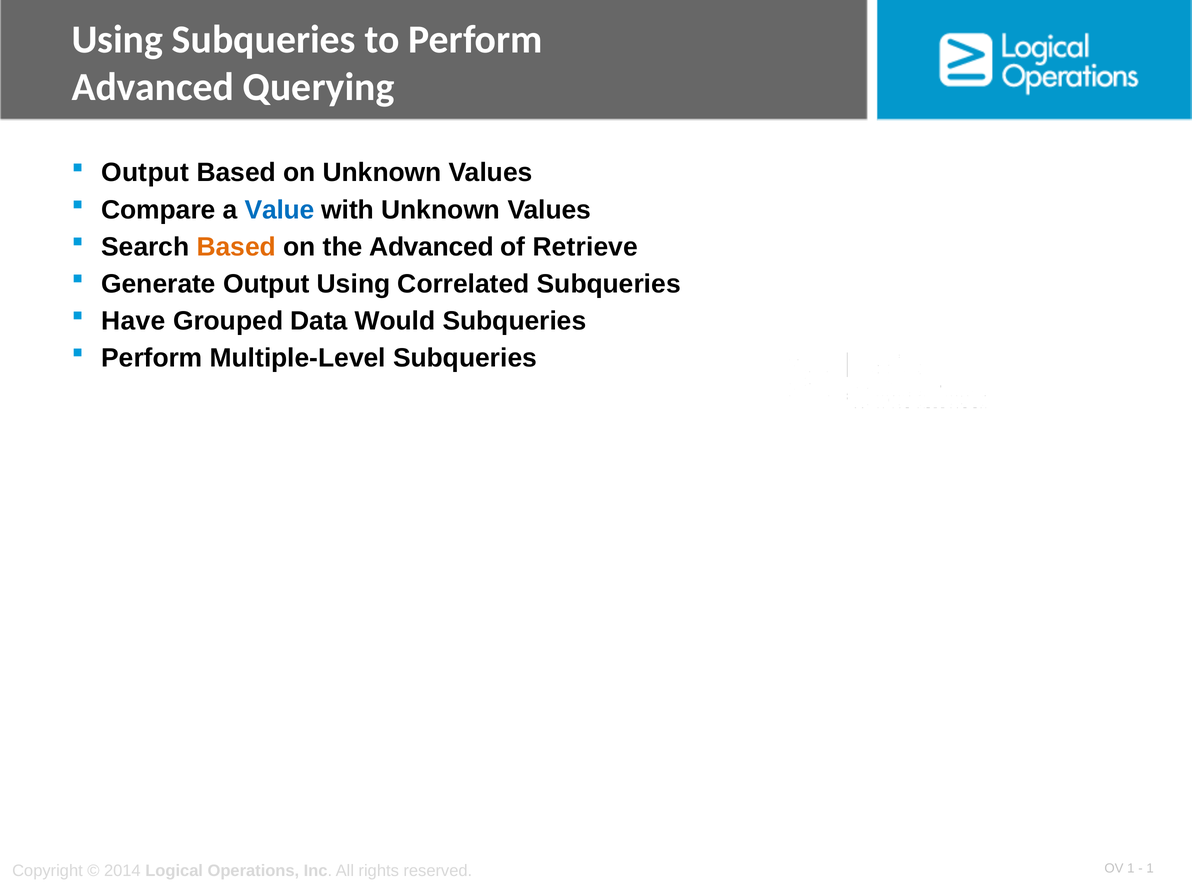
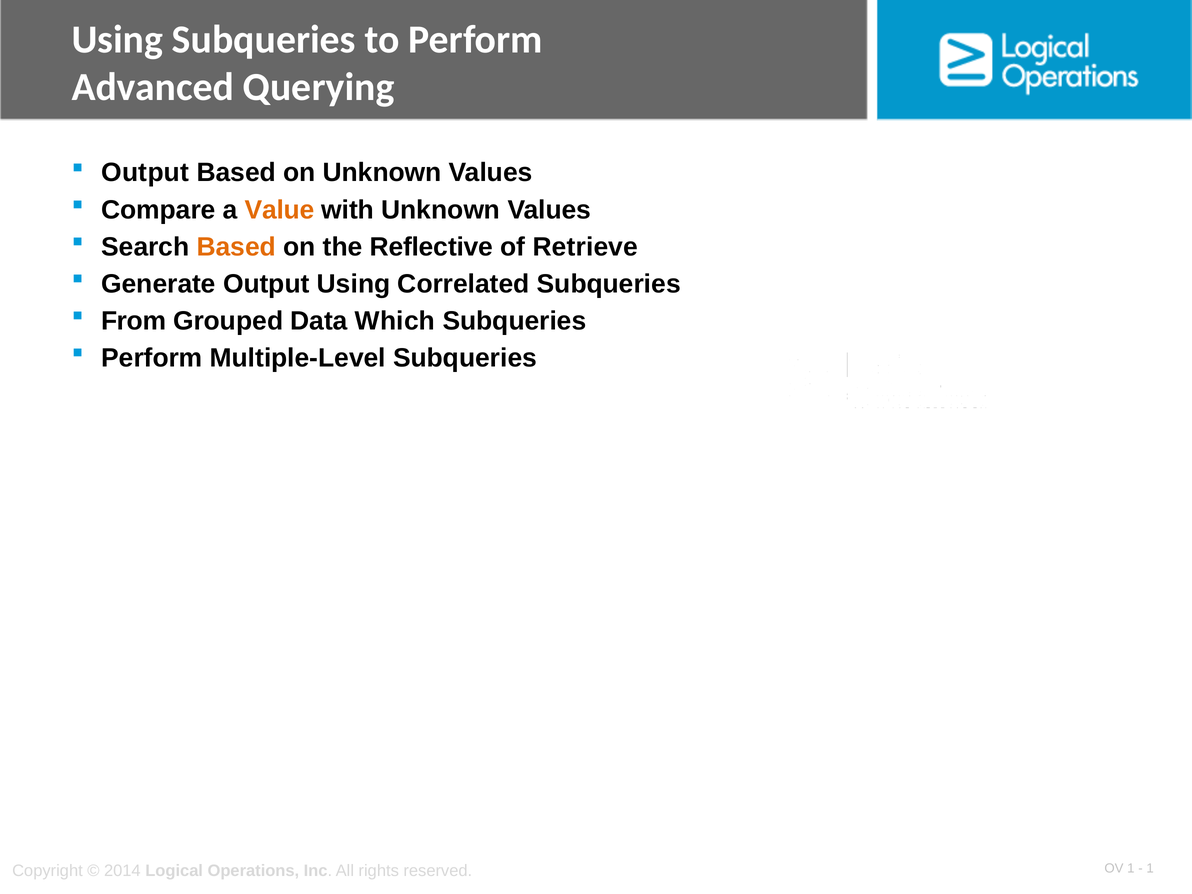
Value colour: blue -> orange
the Advanced: Advanced -> Reflective
Have: Have -> From
Would: Would -> Which
